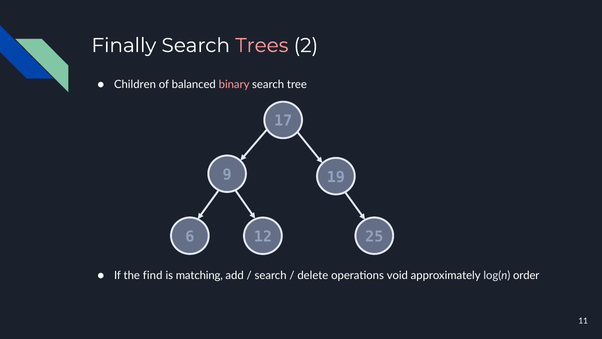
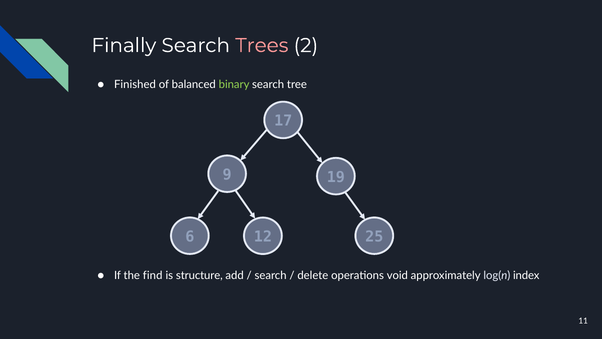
Children: Children -> Finished
binary colour: pink -> light green
matching: matching -> structure
order: order -> index
